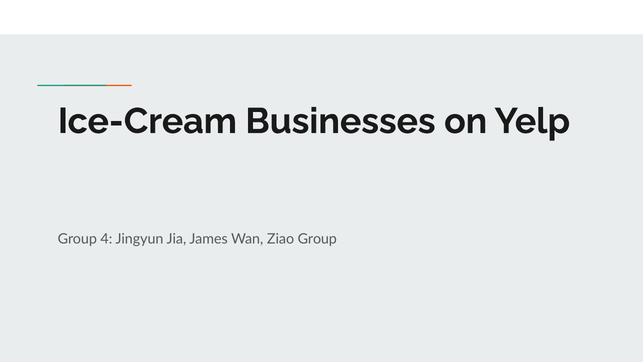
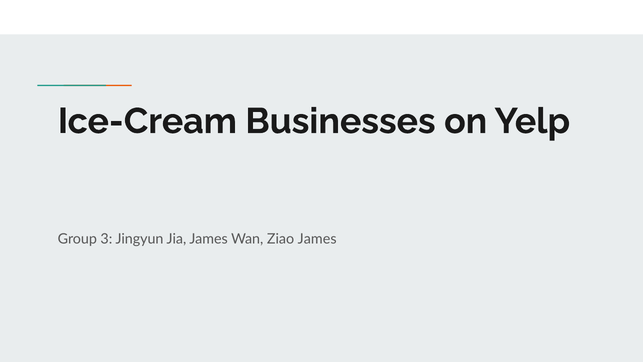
4: 4 -> 3
Ziao Group: Group -> James
